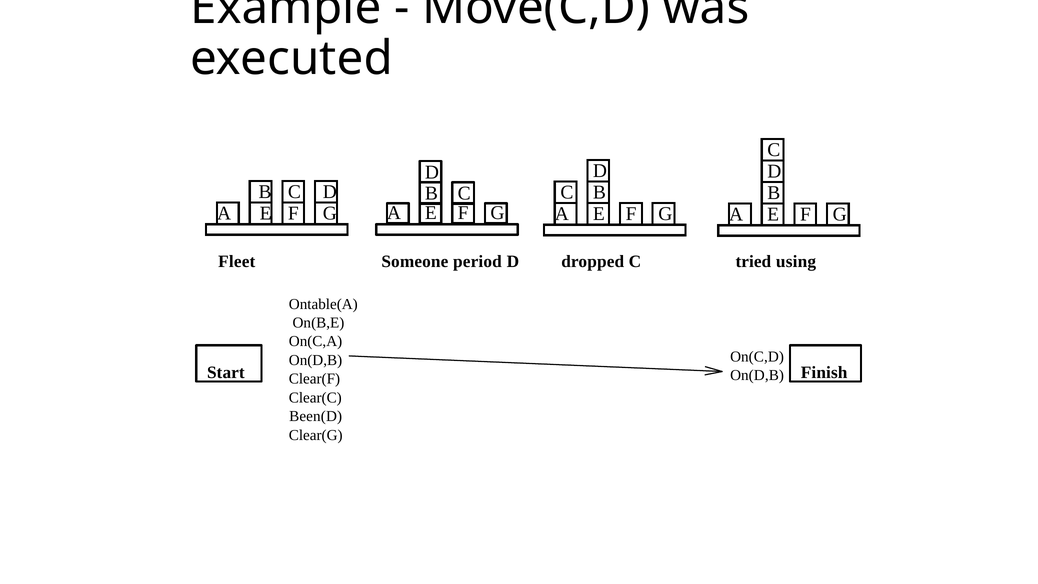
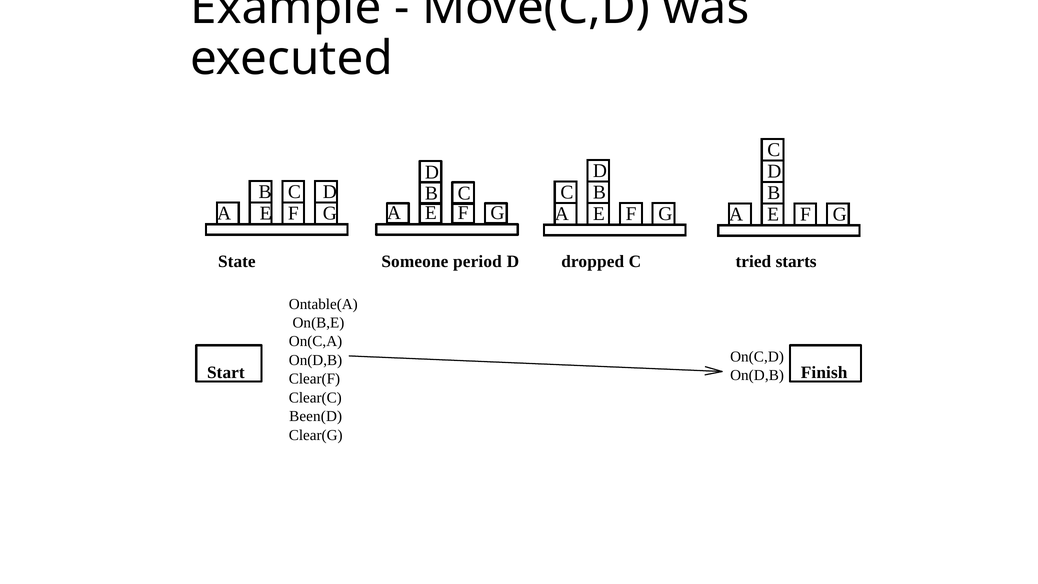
Fleet: Fleet -> State
using: using -> starts
